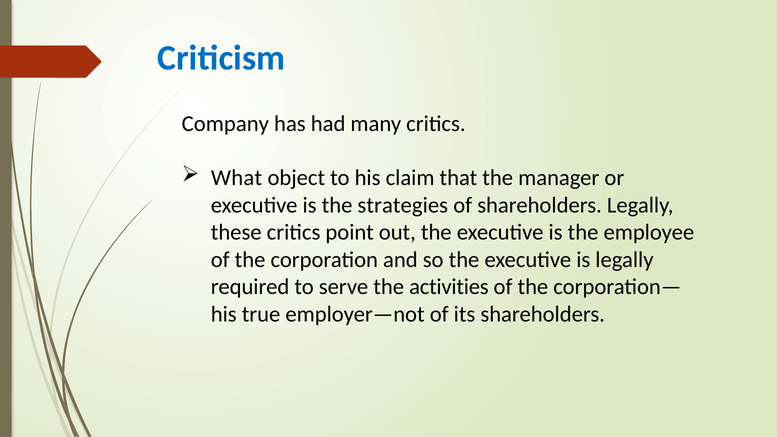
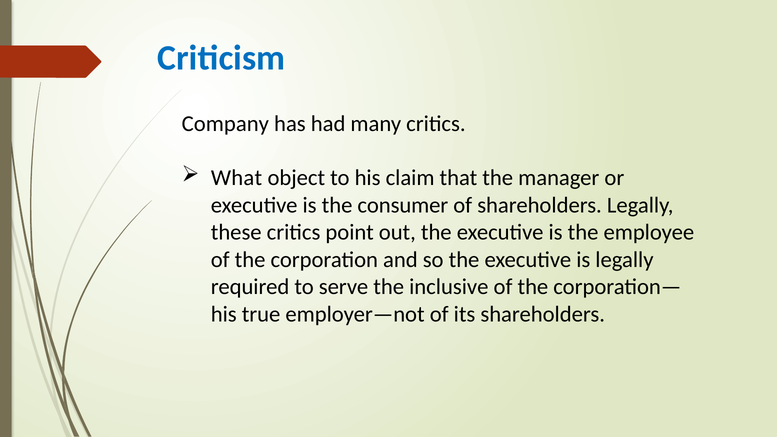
strategies: strategies -> consumer
activities: activities -> inclusive
